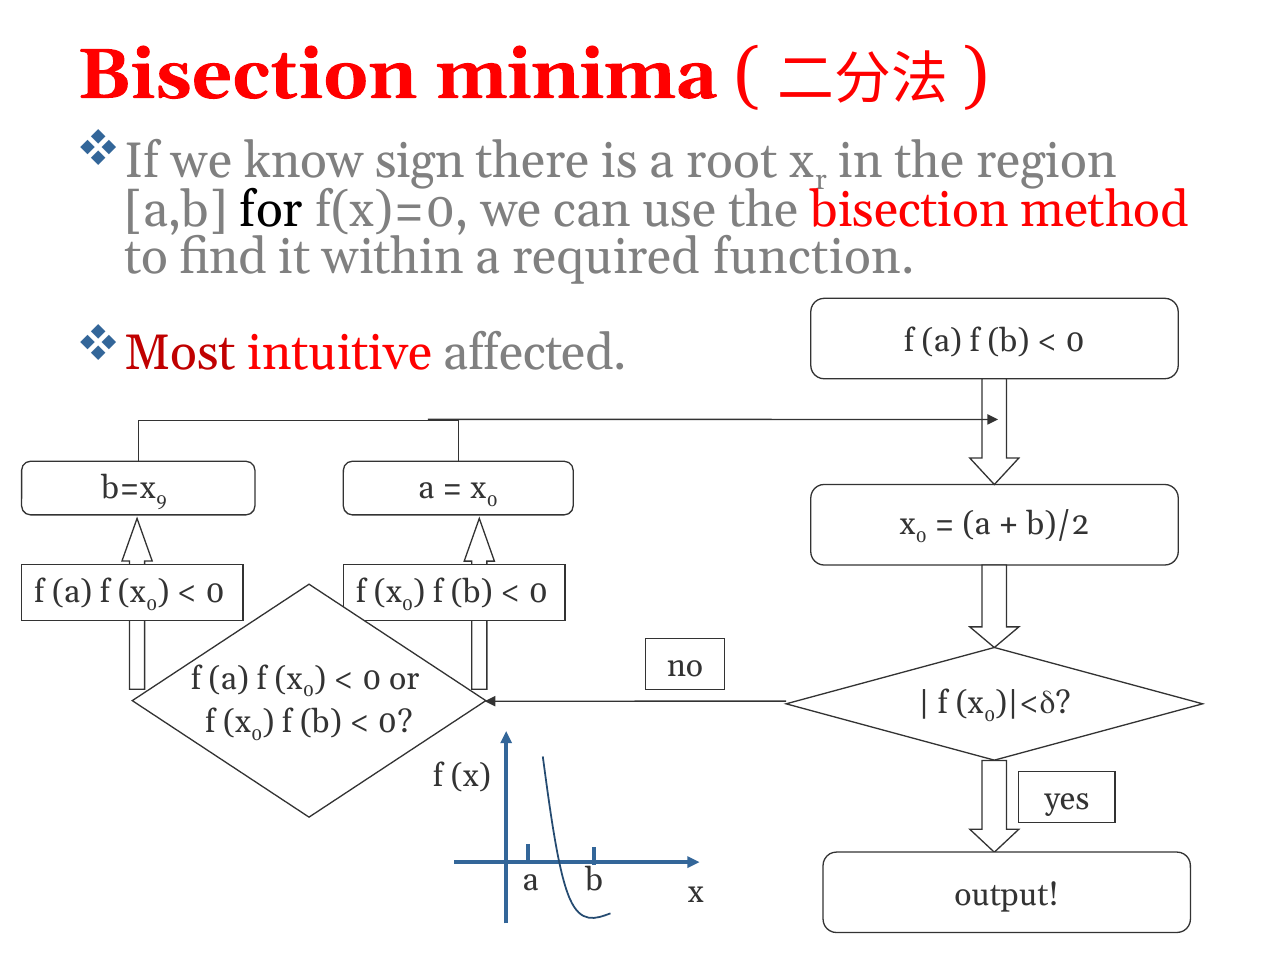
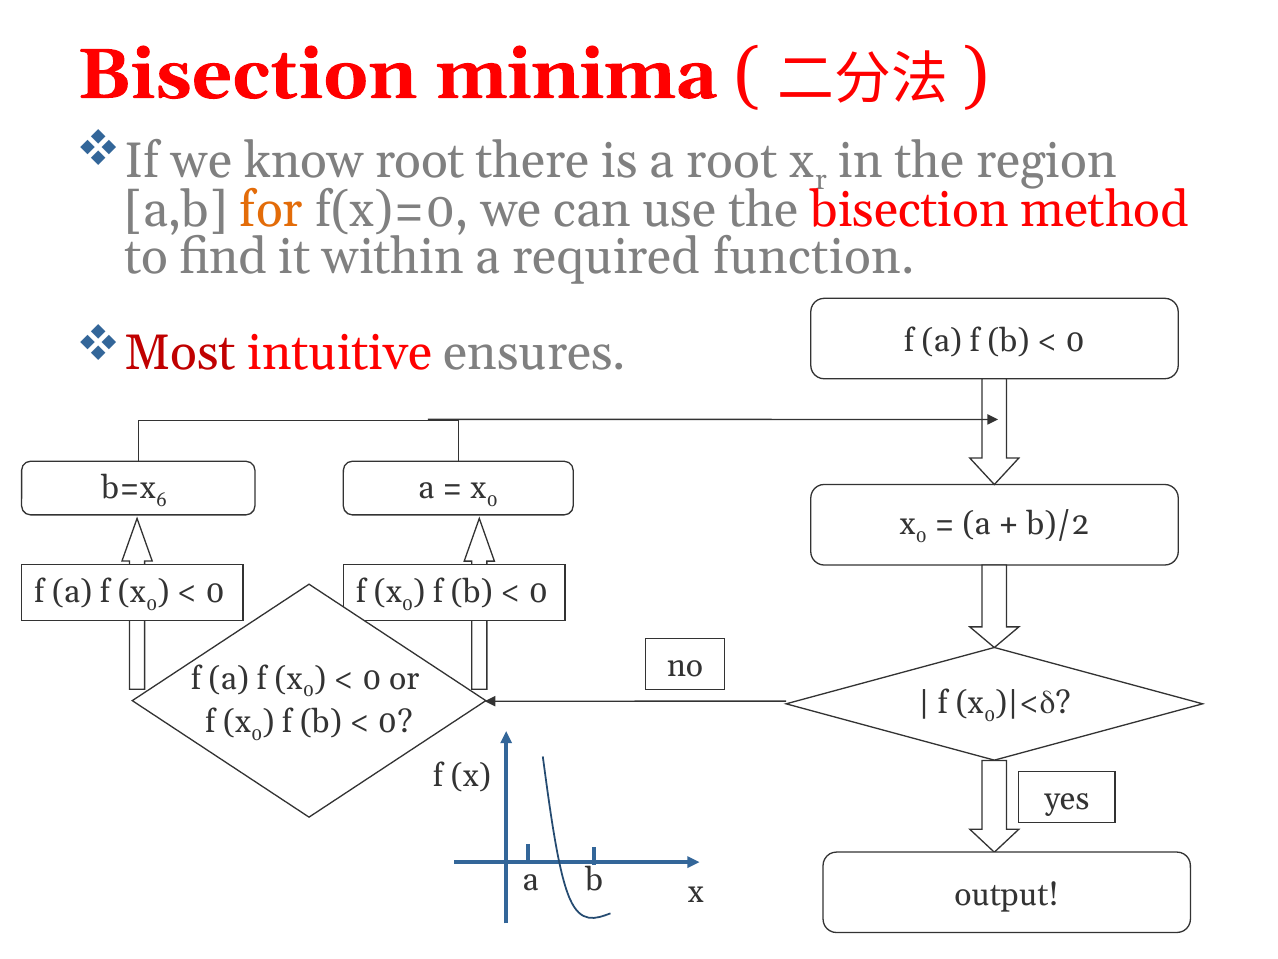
know sign: sign -> root
for colour: black -> orange
affected: affected -> ensures
9: 9 -> 6
